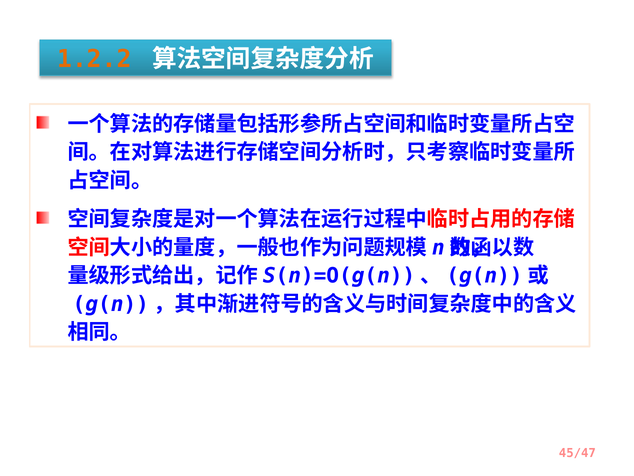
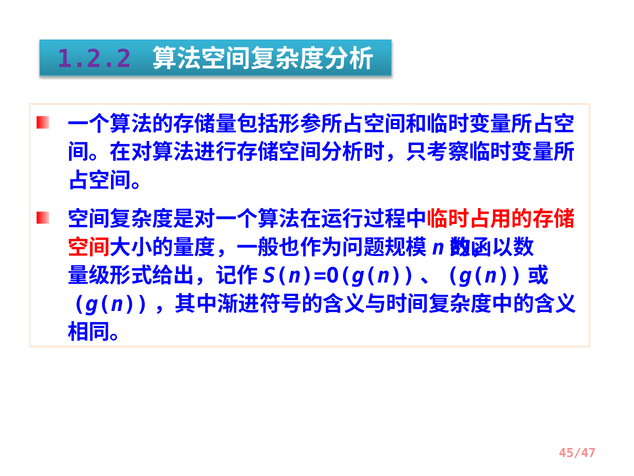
1.2.2 colour: orange -> purple
